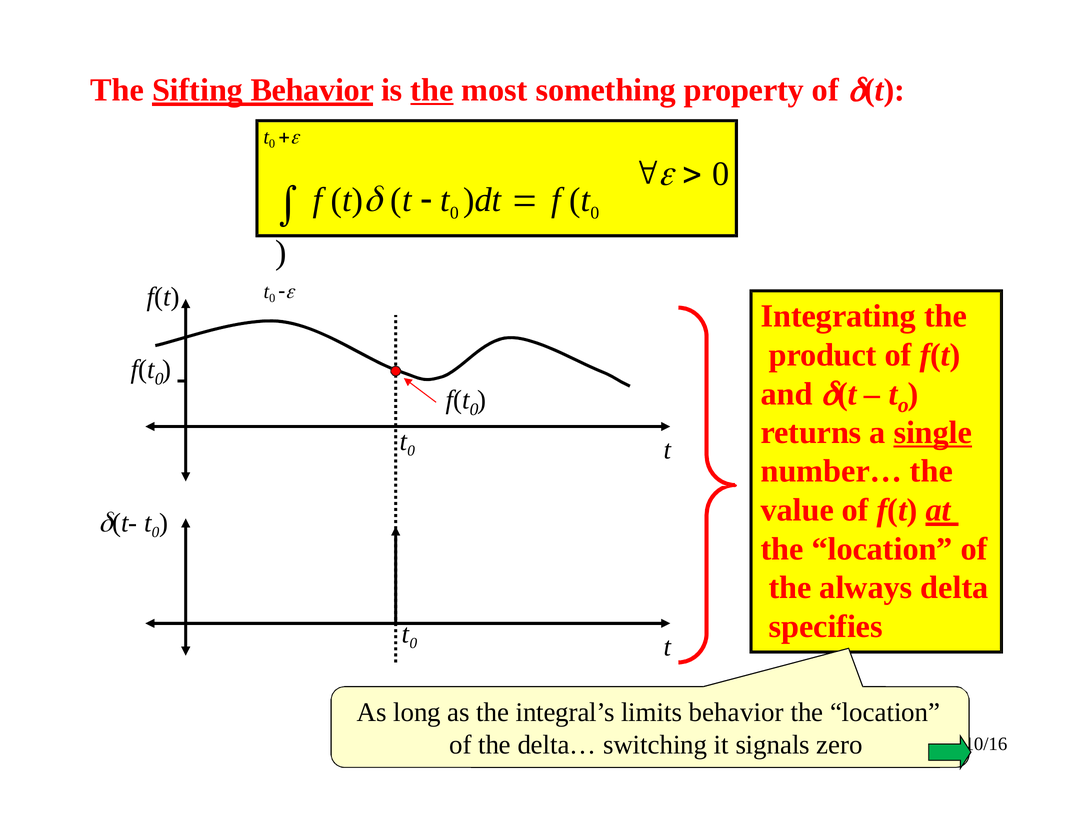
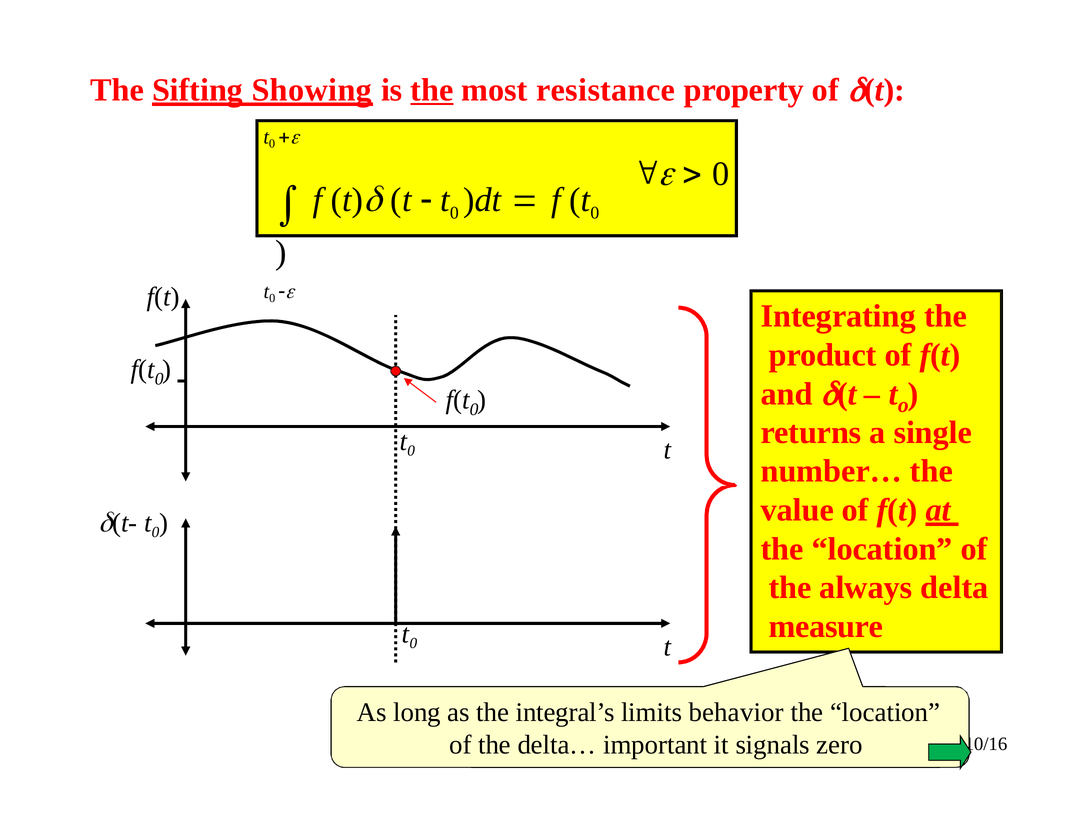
Sifting Behavior: Behavior -> Showing
something: something -> resistance
single underline: present -> none
specifies: specifies -> measure
switching: switching -> important
